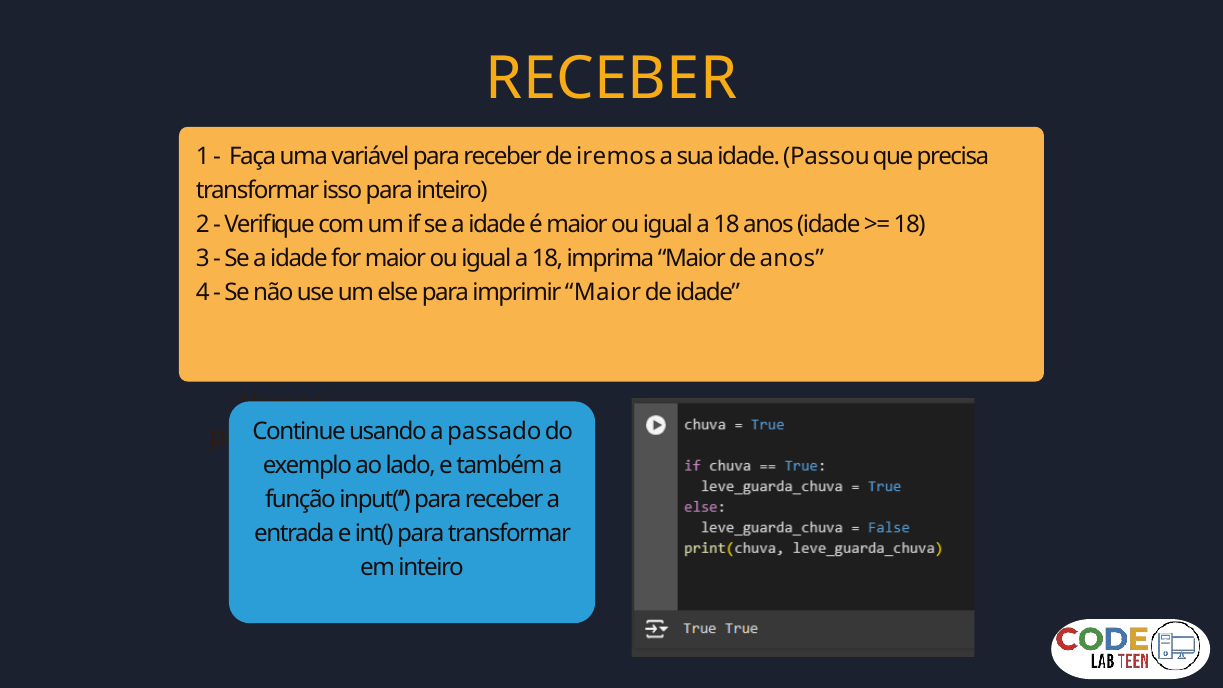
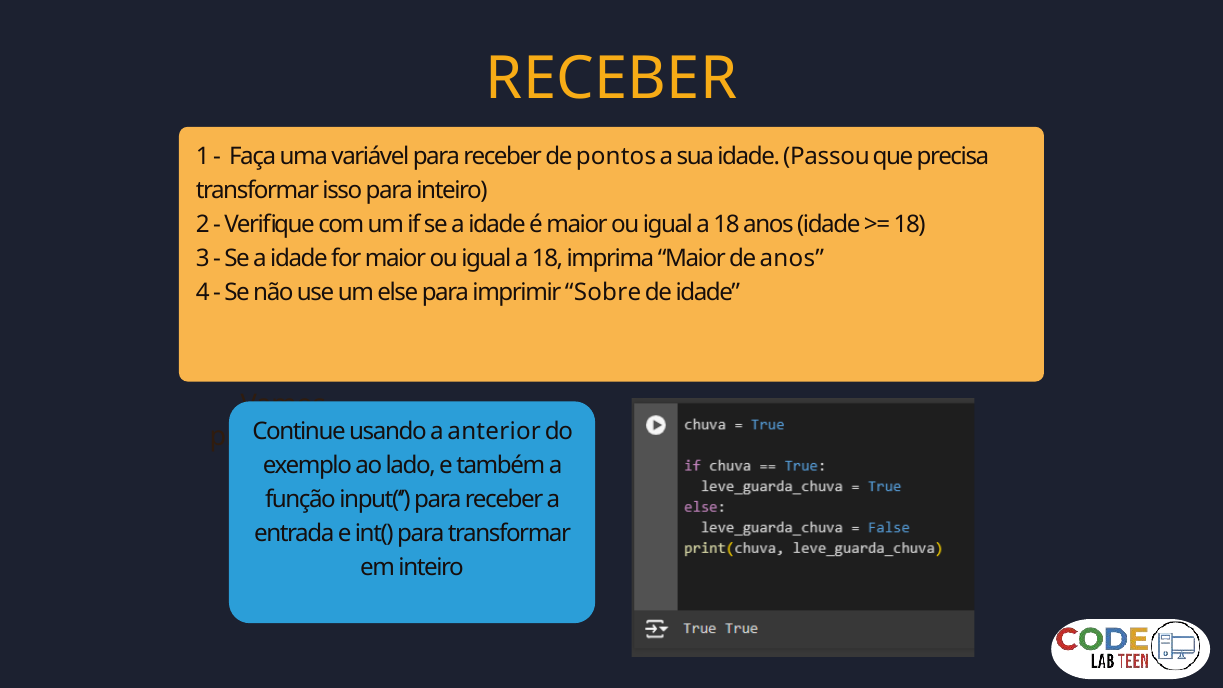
iremos: iremos -> pontos
imprimir Maior: Maior -> Sobre
passado: passado -> anterior
